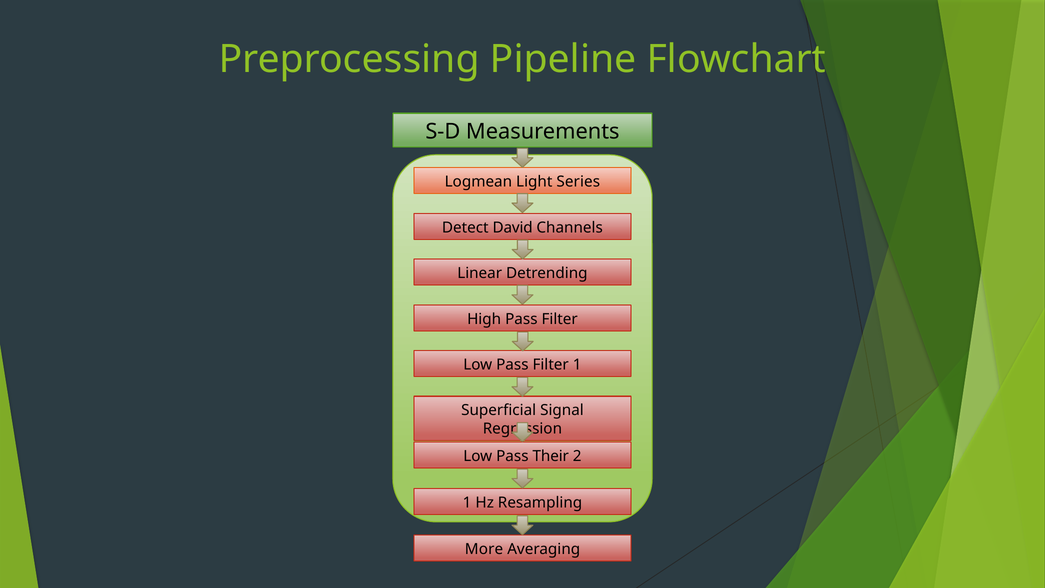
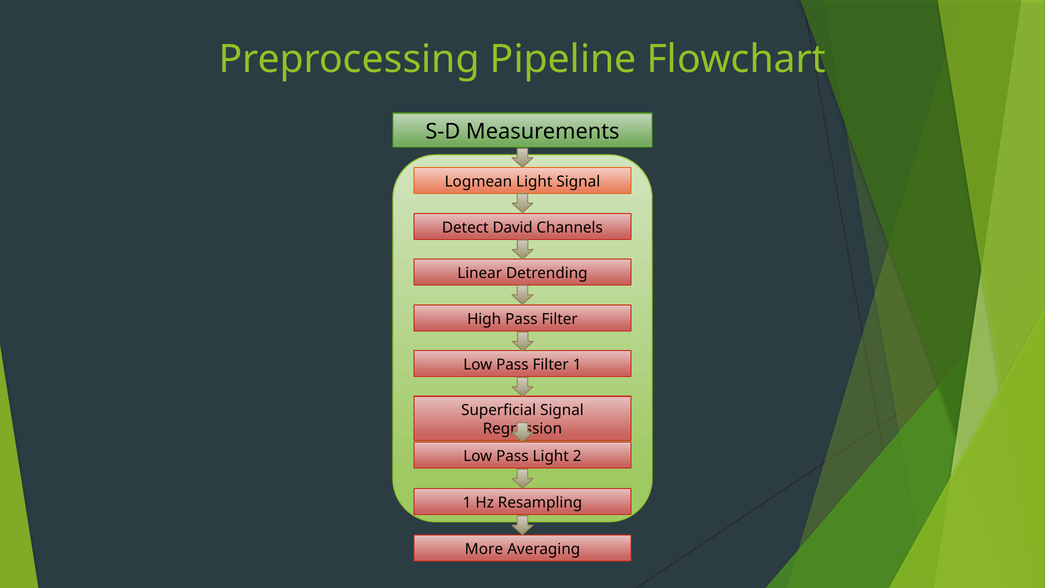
Light Series: Series -> Signal
Pass Their: Their -> Light
